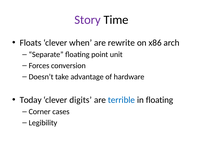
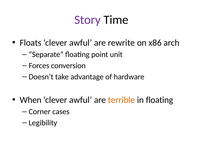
when at (81, 43): when -> awful
Today: Today -> When
digits at (81, 99): digits -> awful
terrible colour: blue -> orange
